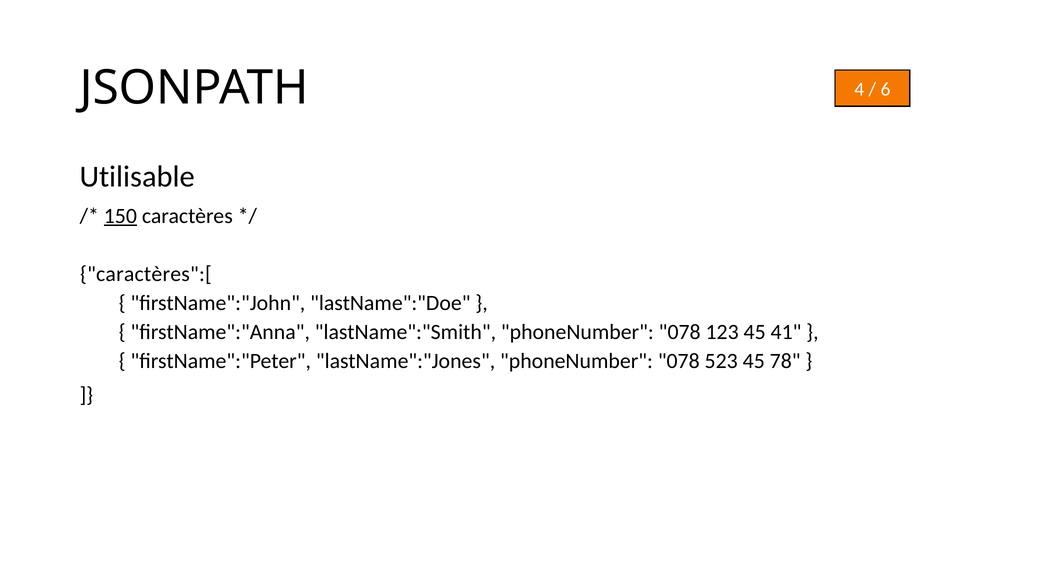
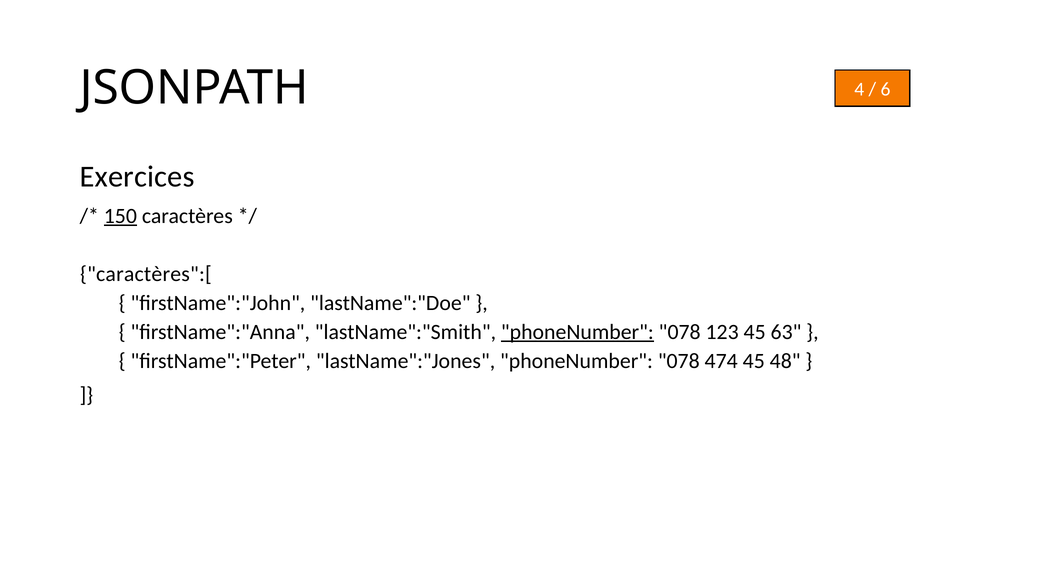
Utilisable: Utilisable -> Exercices
phoneNumber at (577, 332) underline: none -> present
41: 41 -> 63
523: 523 -> 474
78: 78 -> 48
